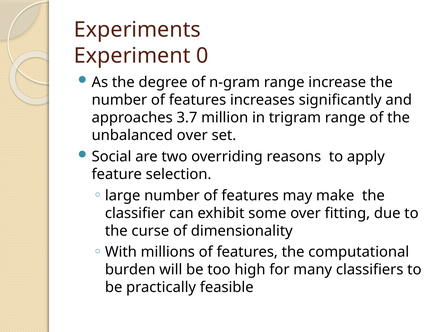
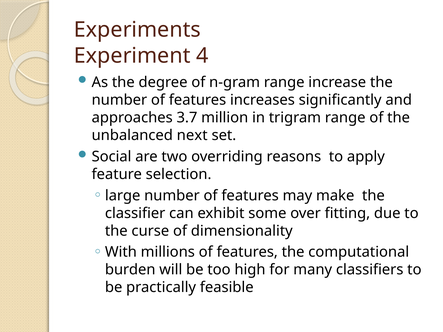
0: 0 -> 4
unbalanced over: over -> next
